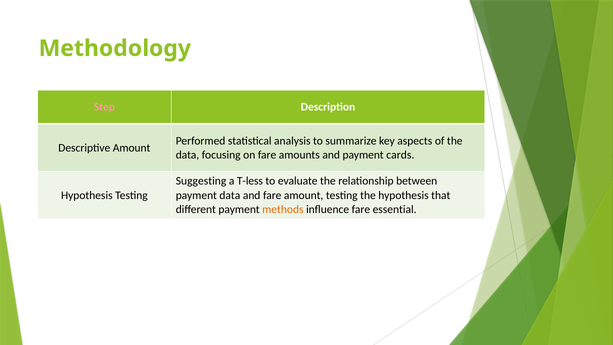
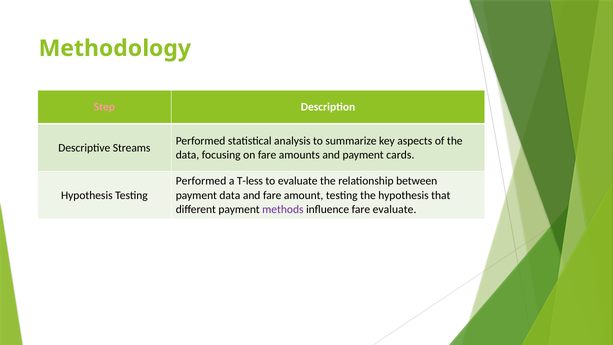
Descriptive Amount: Amount -> Streams
Suggesting at (201, 181): Suggesting -> Performed
methods colour: orange -> purple
fare essential: essential -> evaluate
